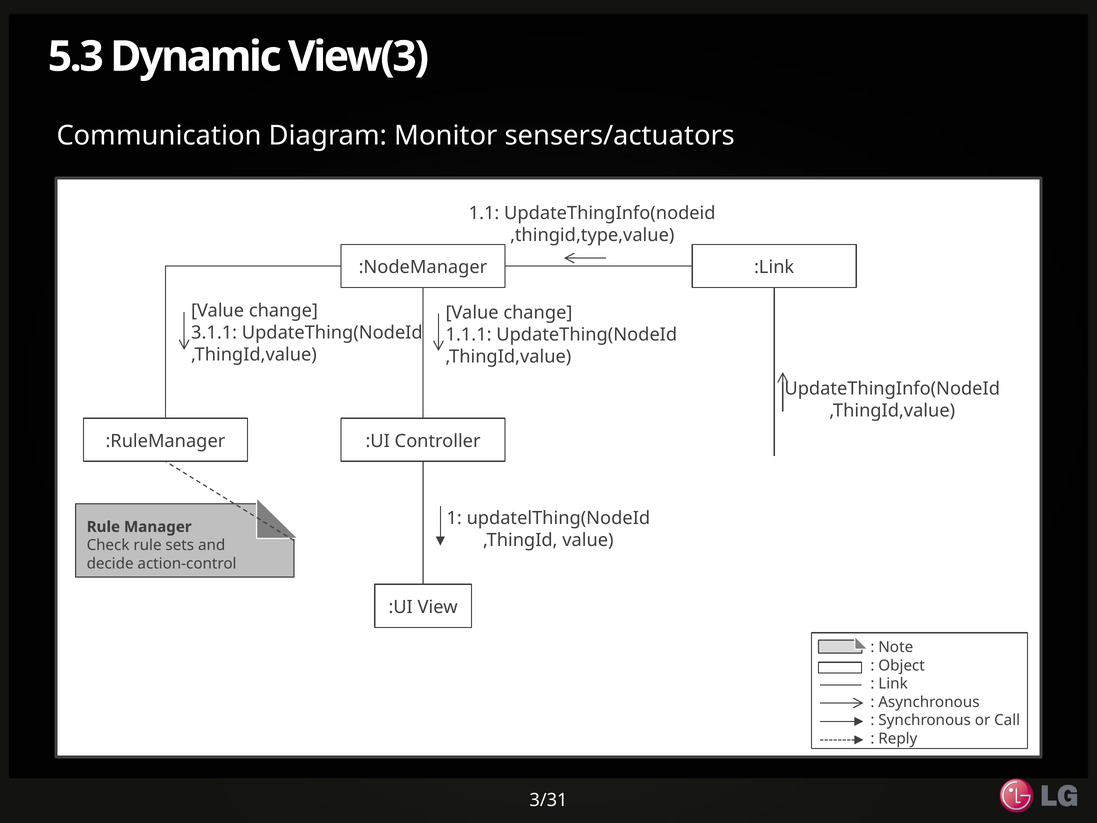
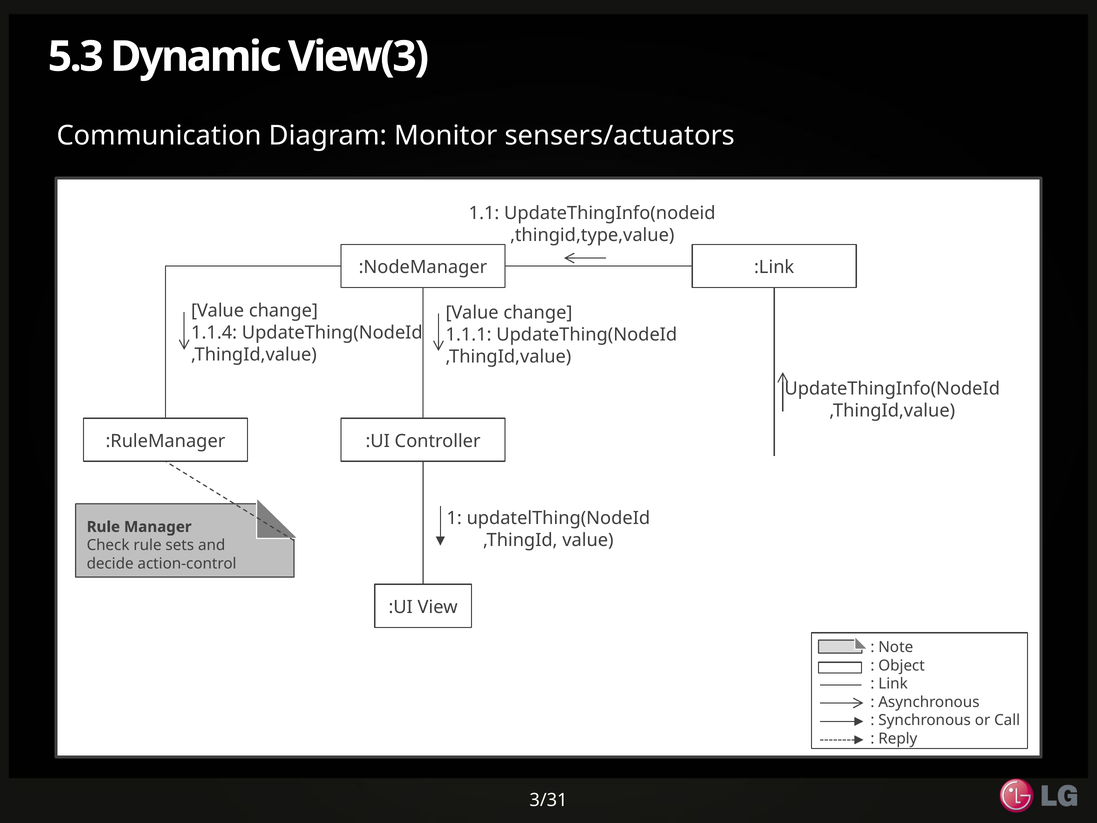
3.1.1: 3.1.1 -> 1.1.4
